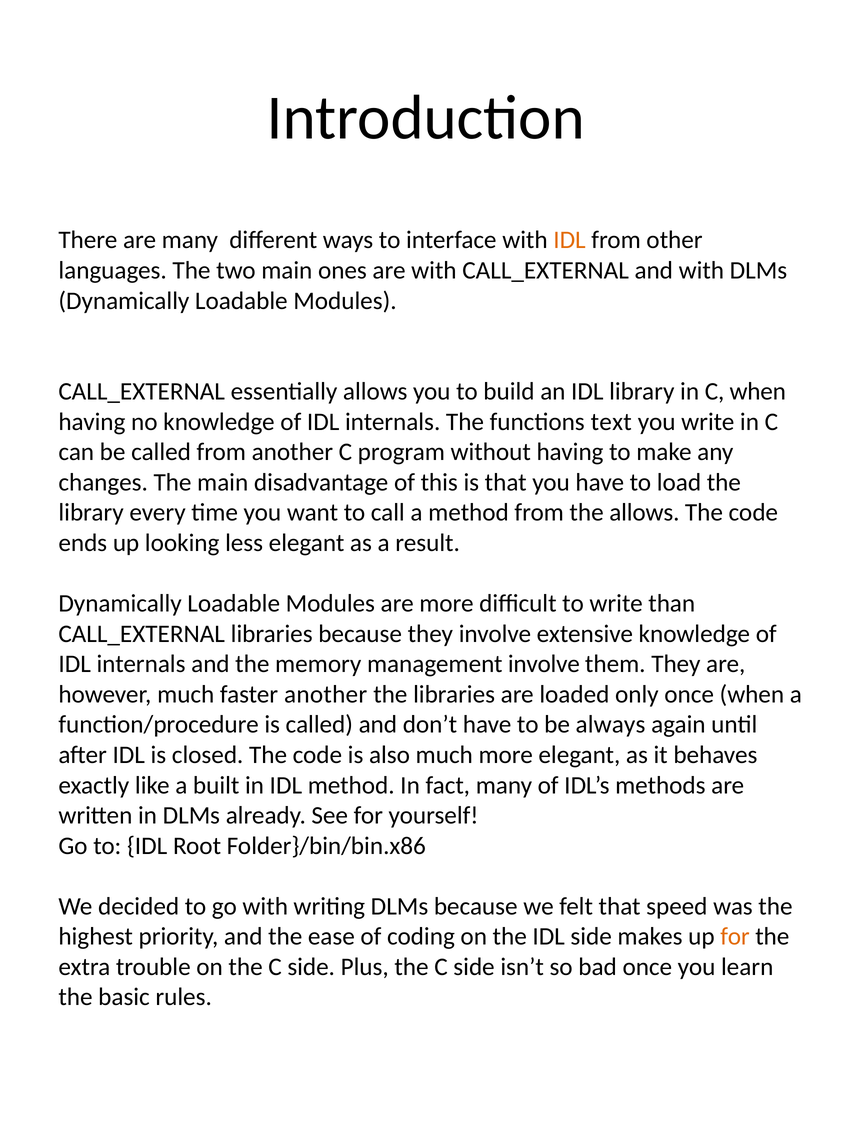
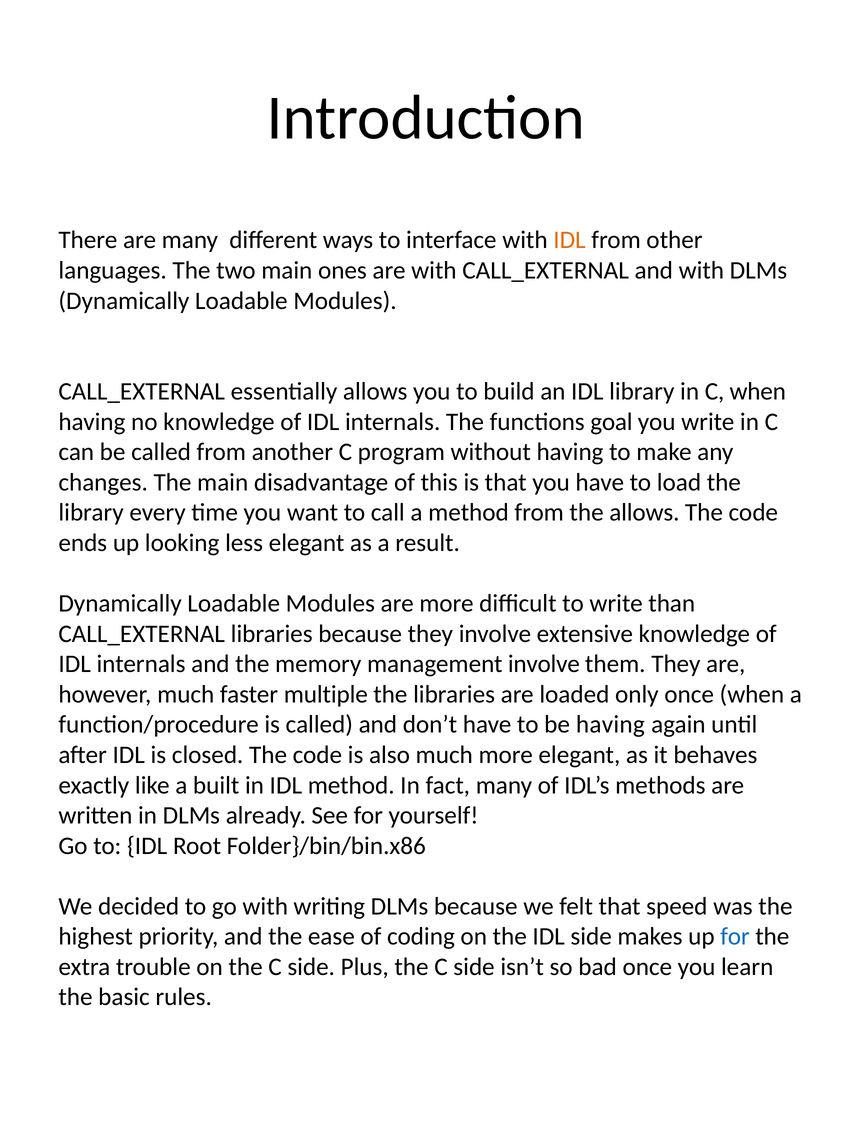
text: text -> goal
faster another: another -> multiple
be always: always -> having
for at (735, 937) colour: orange -> blue
